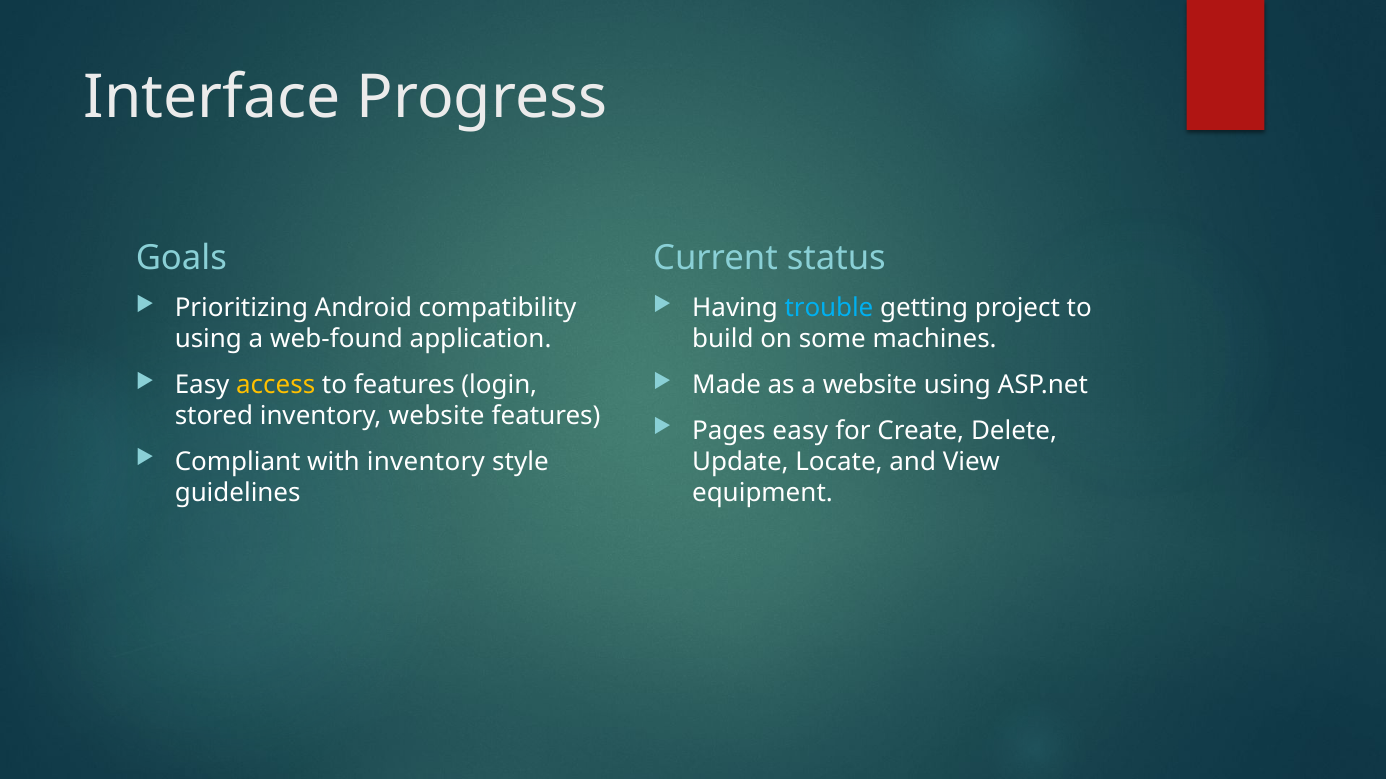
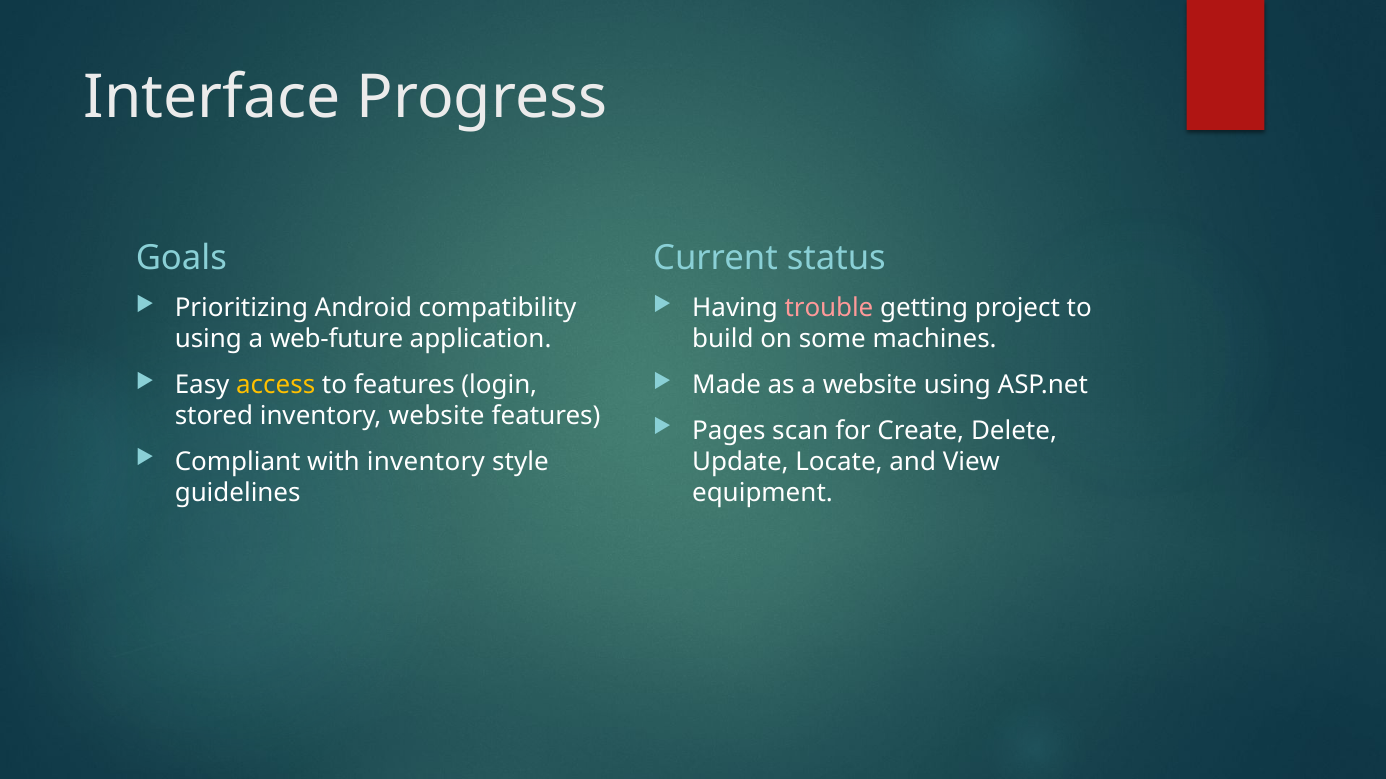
trouble colour: light blue -> pink
web-found: web-found -> web-future
Pages easy: easy -> scan
